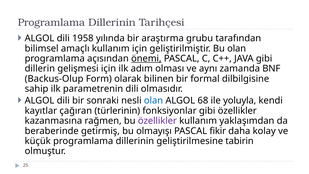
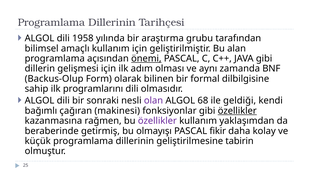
Bu olan: olan -> alan
parametrenin: parametrenin -> programlarını
olan at (153, 101) colour: blue -> purple
yoluyla: yoluyla -> geldiği
kayıtlar: kayıtlar -> bağımlı
türlerinin: türlerinin -> makinesi
özellikler at (237, 111) underline: none -> present
